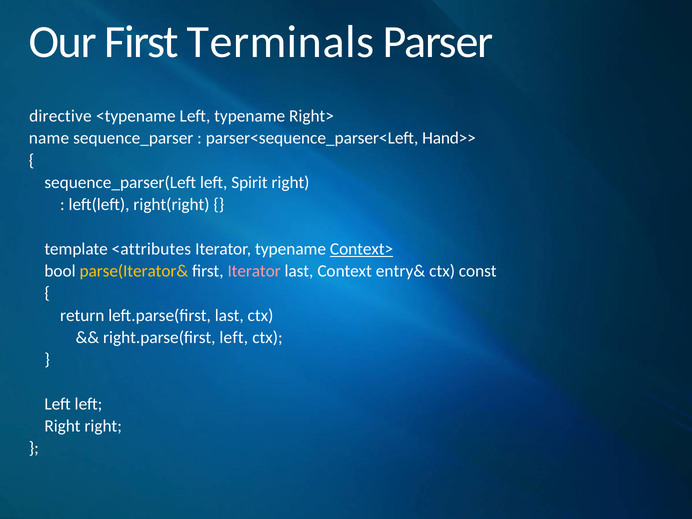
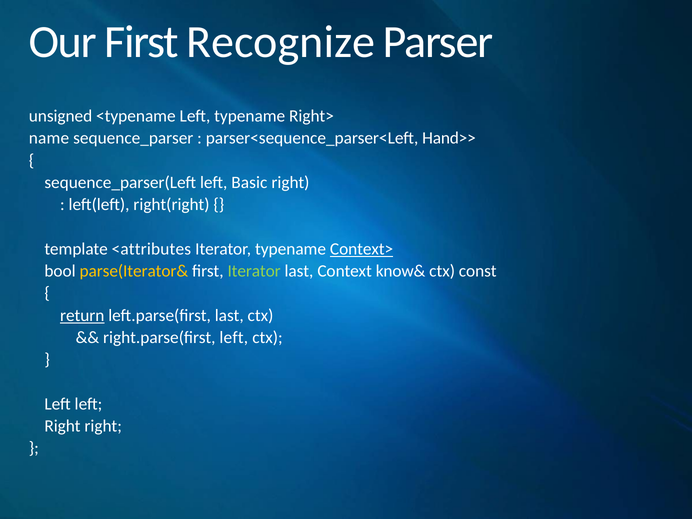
Terminals: Terminals -> Recognize
directive: directive -> unsigned
Spirit: Spirit -> Basic
Iterator at (254, 271) colour: pink -> light green
entry&: entry& -> know&
return underline: none -> present
